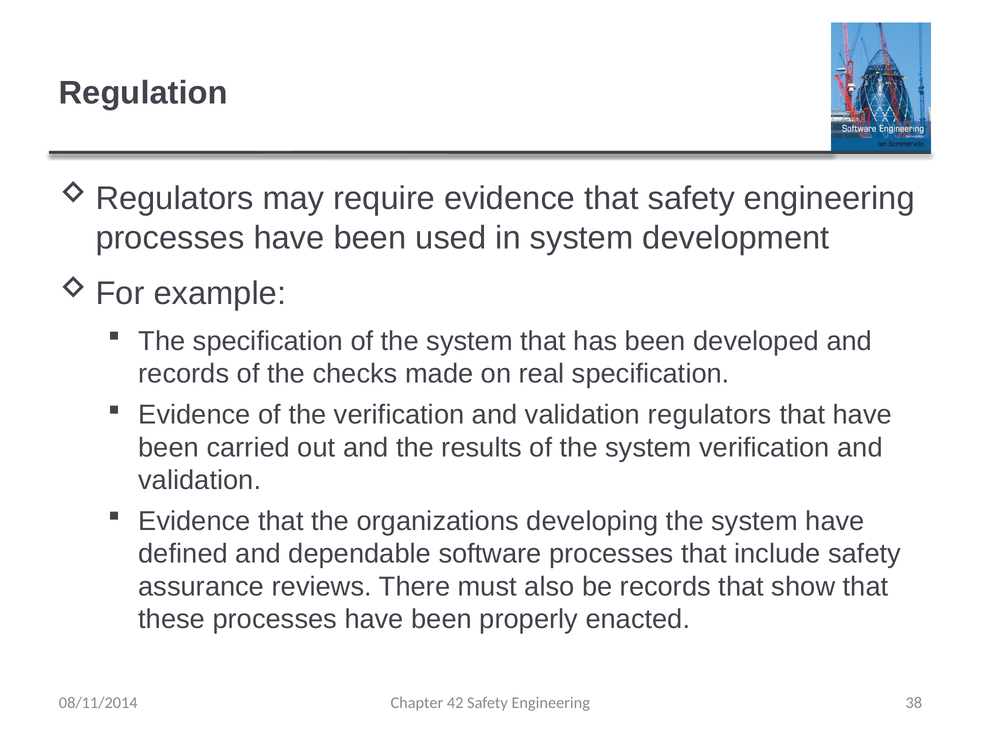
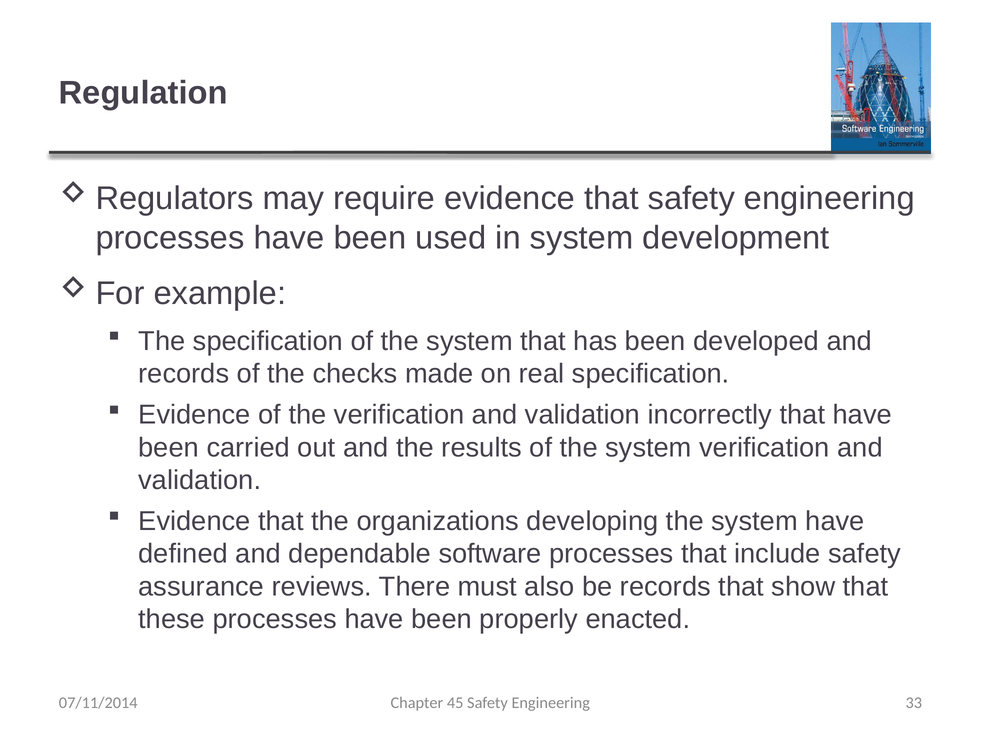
regulators: regulators -> incorrectly
42: 42 -> 45
38: 38 -> 33
08/11/2014: 08/11/2014 -> 07/11/2014
